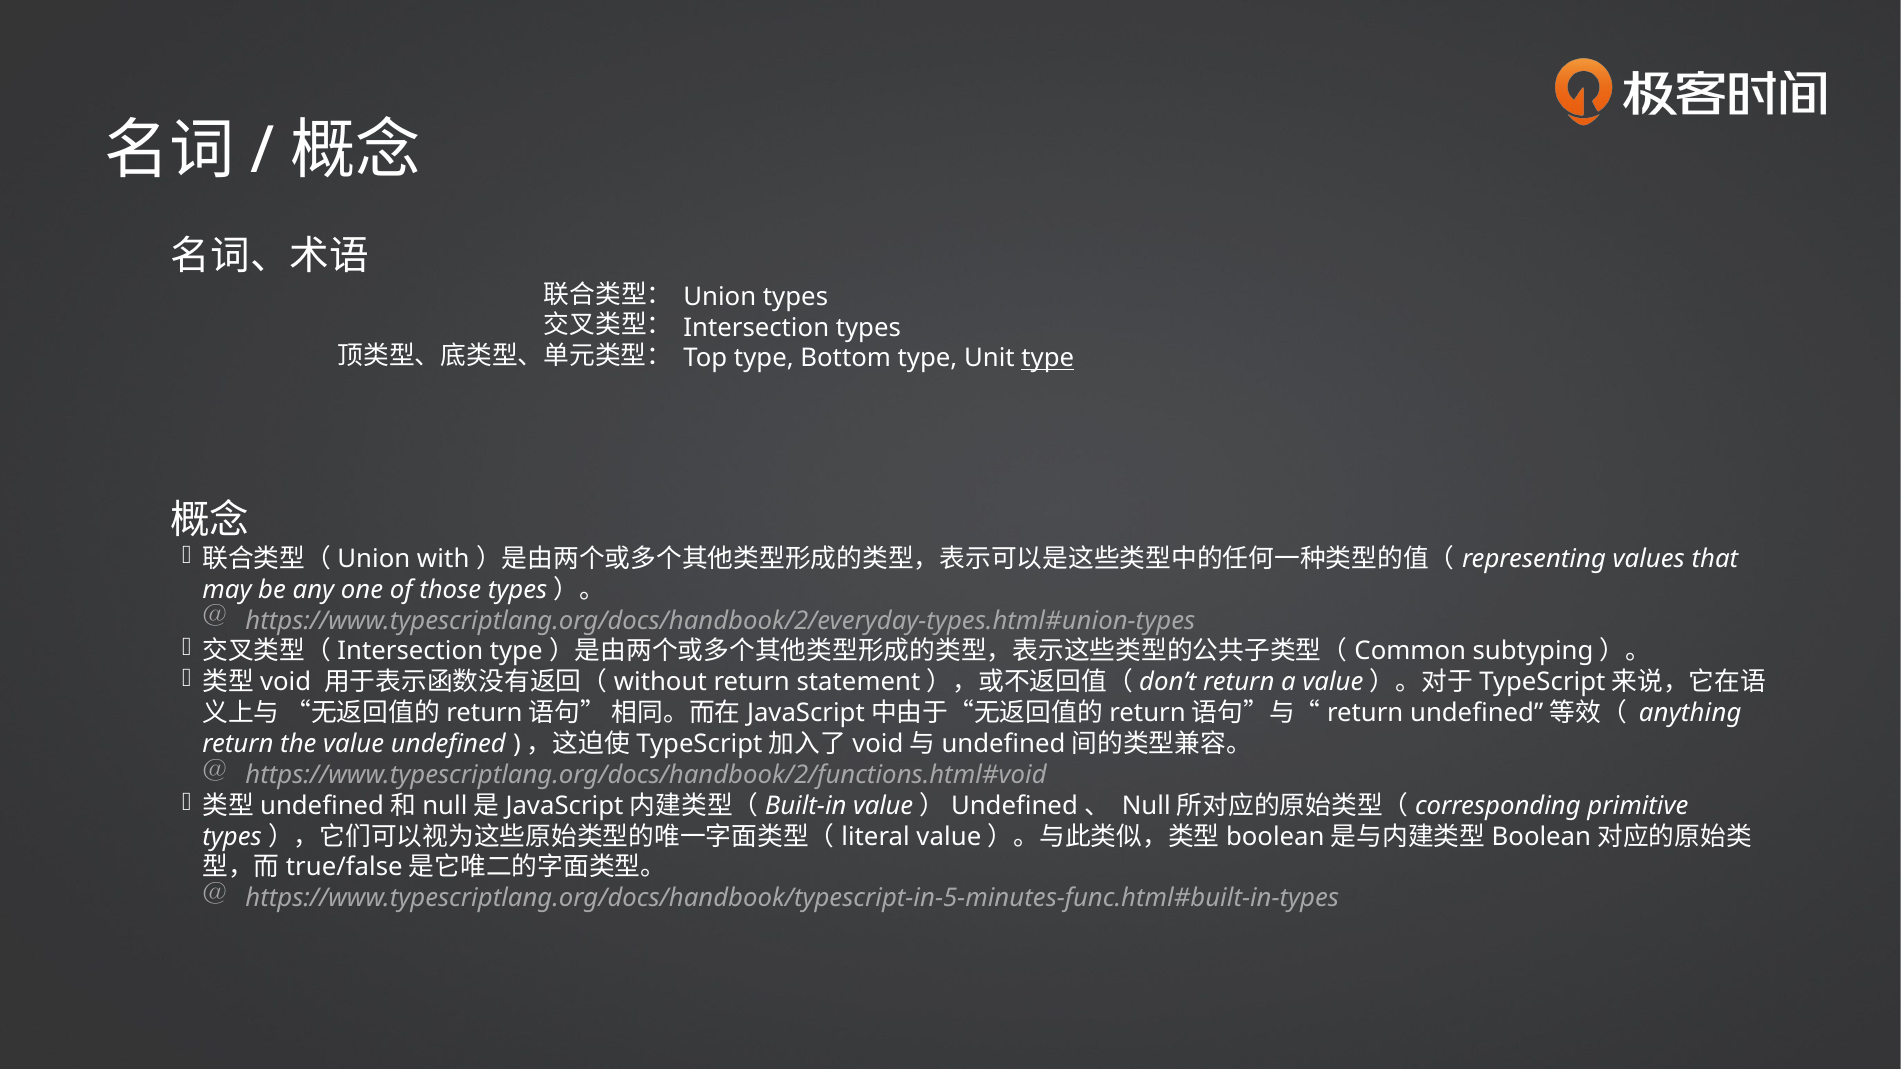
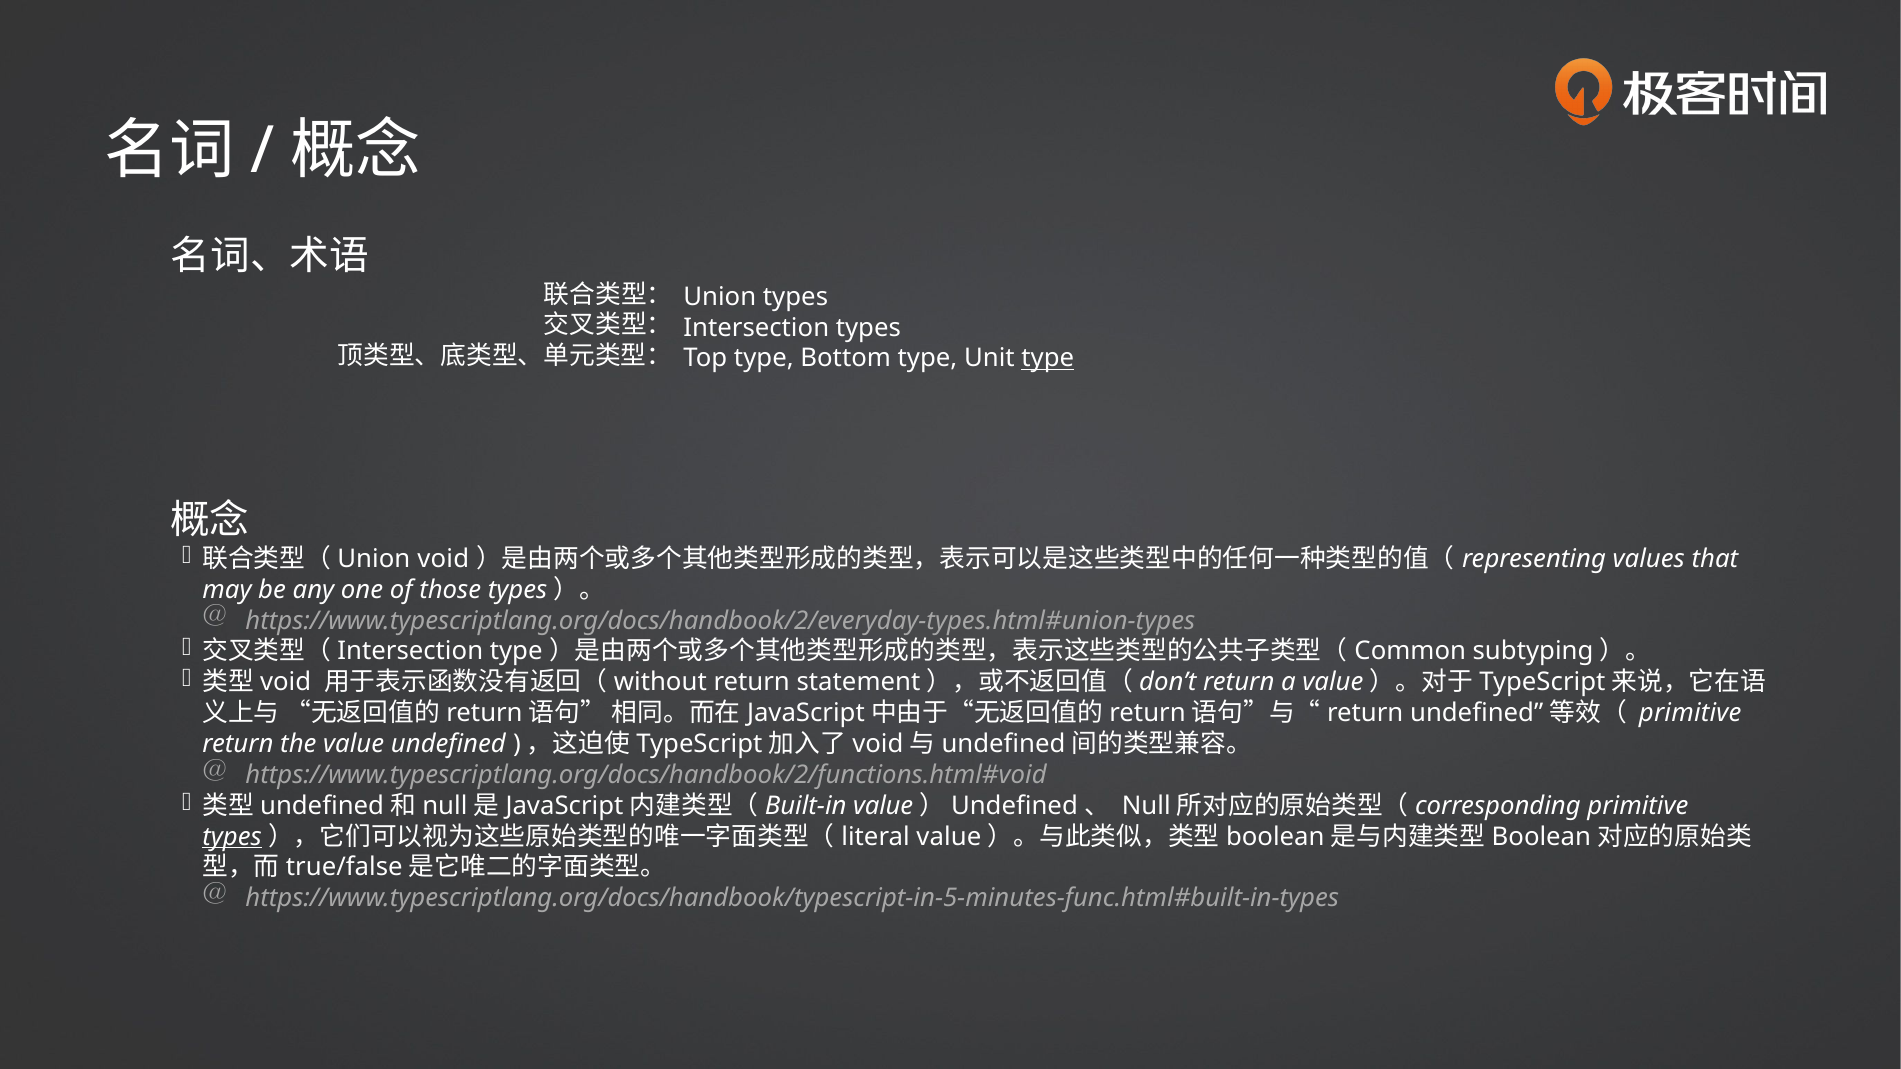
Union with: with -> void
anything at (1690, 713): anything -> primitive
types at (232, 837) underline: none -> present
